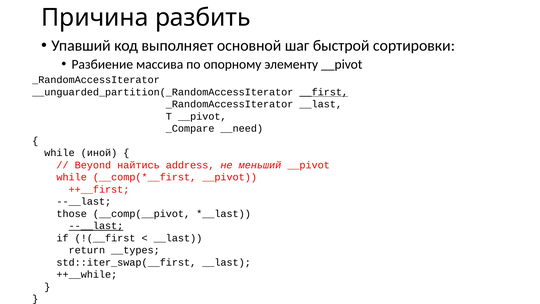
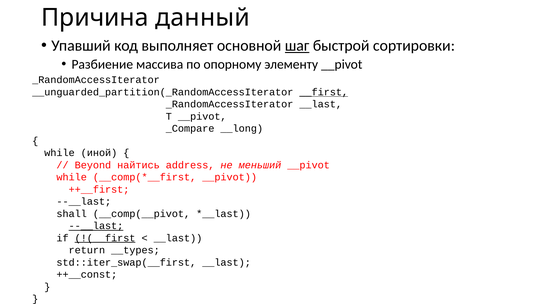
разбить: разбить -> данный
шаг underline: none -> present
__need: __need -> __long
those: those -> shall
!(__first underline: none -> present
++__while: ++__while -> ++__const
